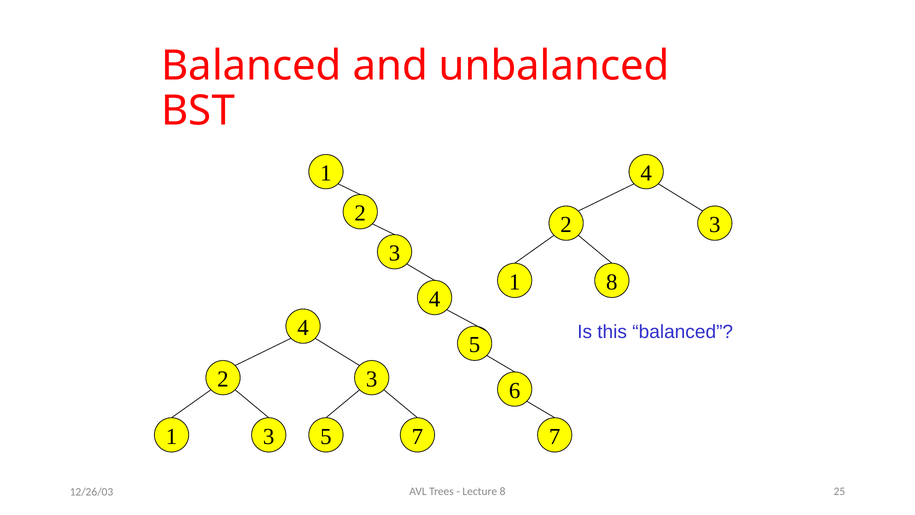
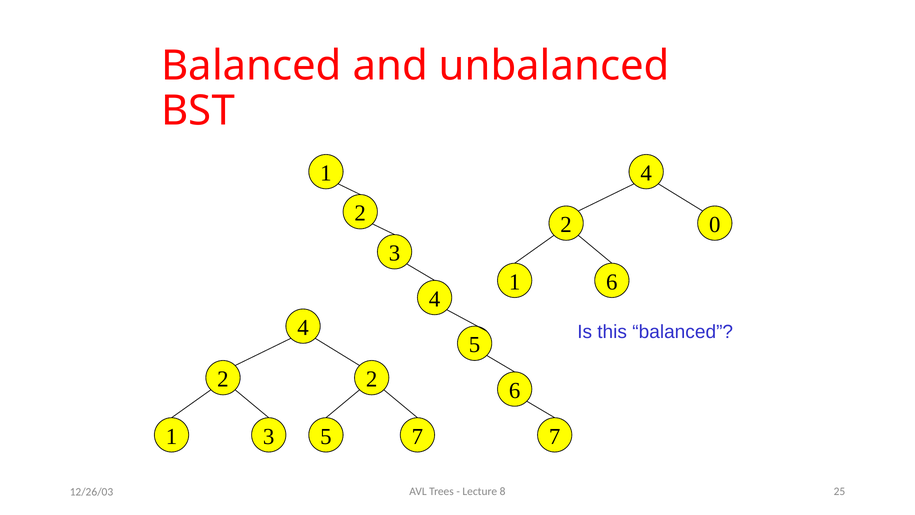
3 at (715, 225): 3 -> 0
1 8: 8 -> 6
3 at (372, 379): 3 -> 2
